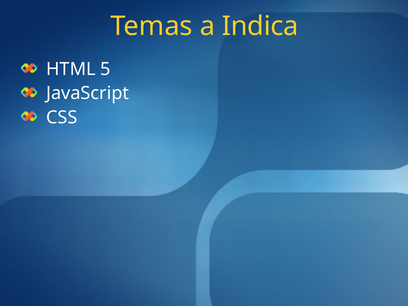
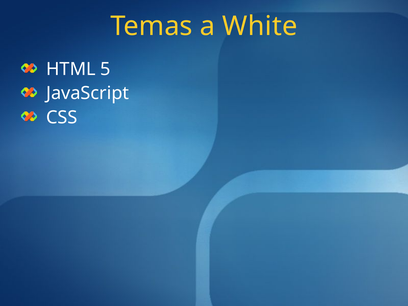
Indica: Indica -> White
